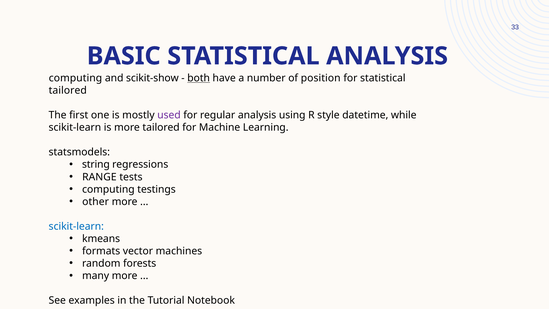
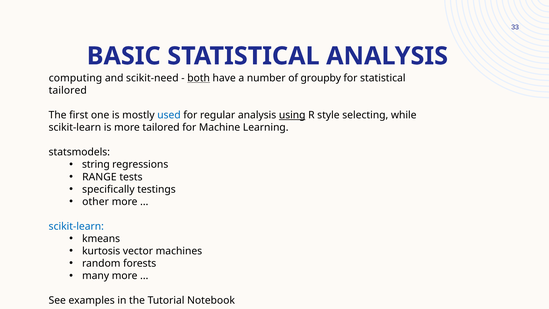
scikit-show: scikit-show -> scikit-need
position: position -> groupby
used colour: purple -> blue
using underline: none -> present
datetime: datetime -> selecting
computing at (108, 189): computing -> specifically
formats: formats -> kurtosis
